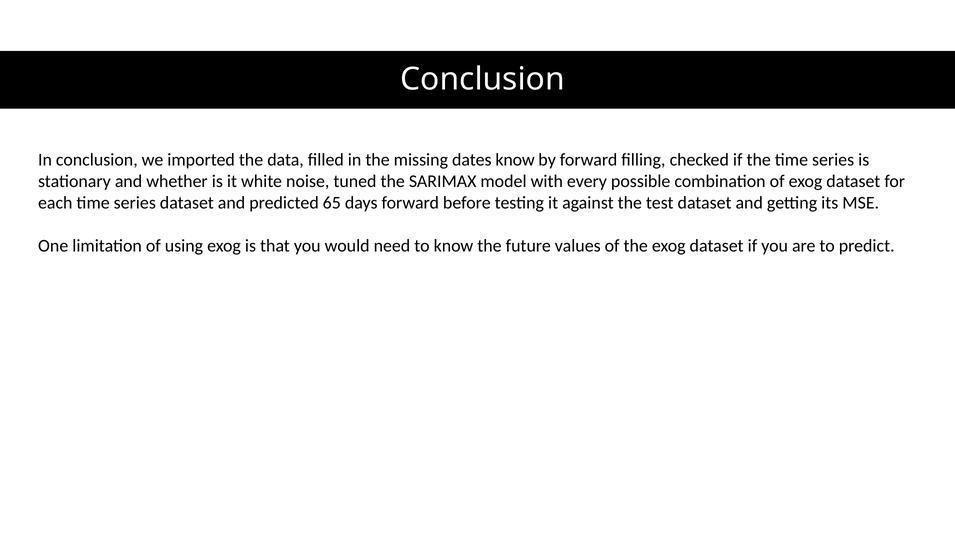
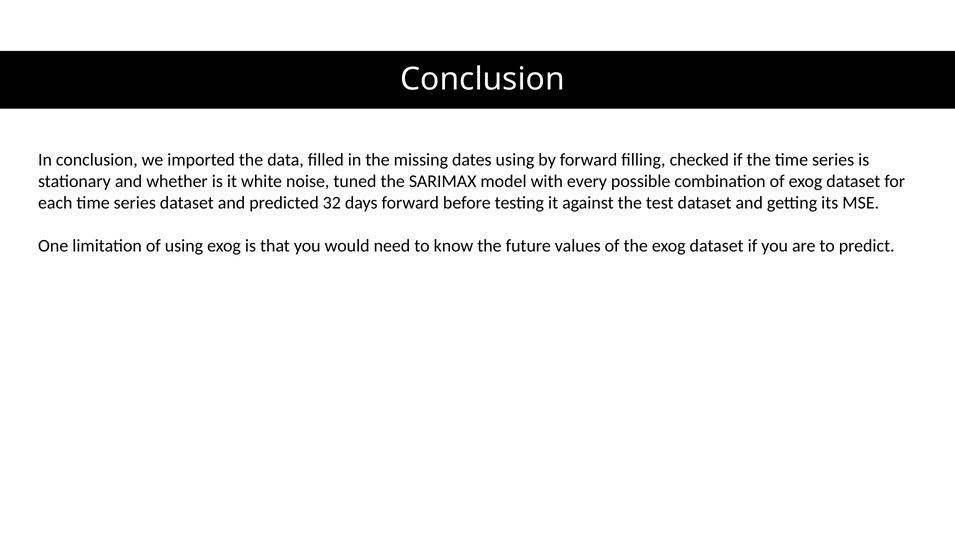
dates know: know -> using
65: 65 -> 32
